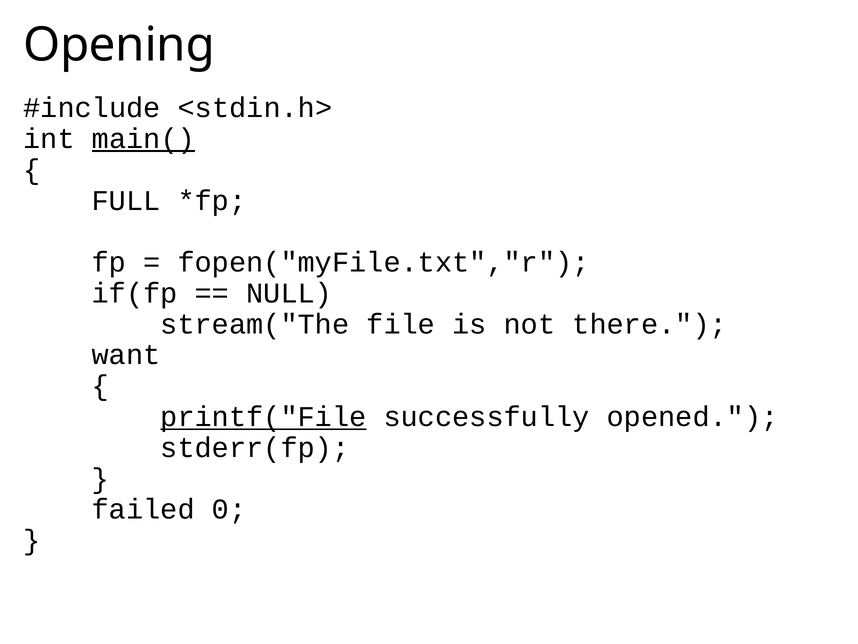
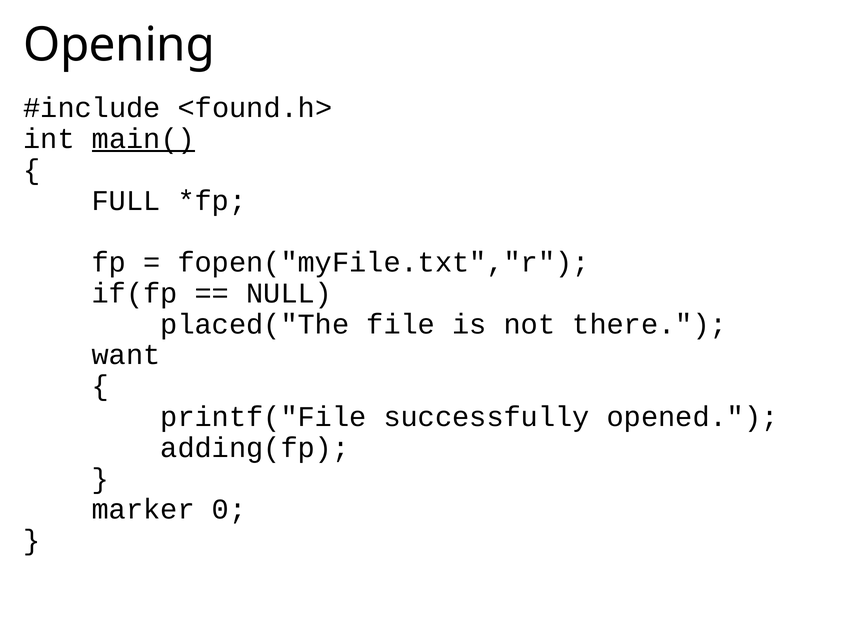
<stdin.h>: <stdin.h> -> <found.h>
stream("The: stream("The -> placed("The
printf("File underline: present -> none
stderr(fp: stderr(fp -> adding(fp
failed: failed -> marker
